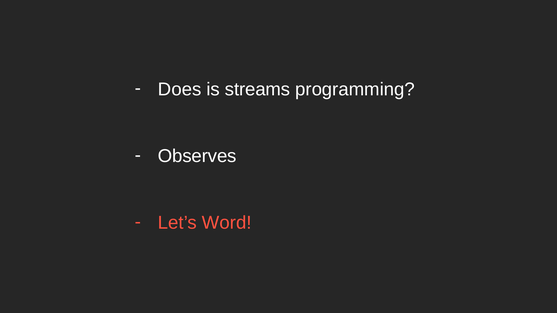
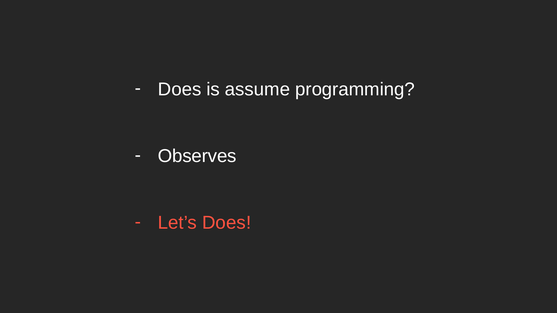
streams: streams -> assume
Let’s Word: Word -> Does
